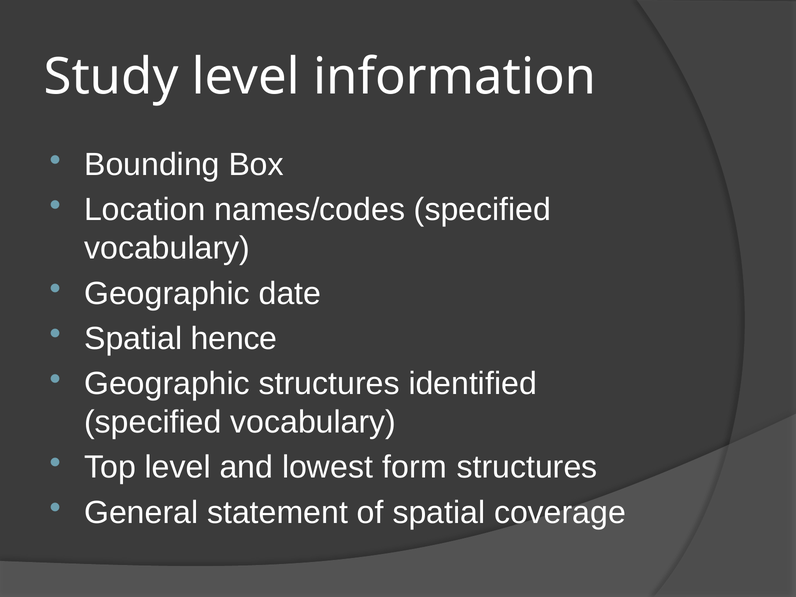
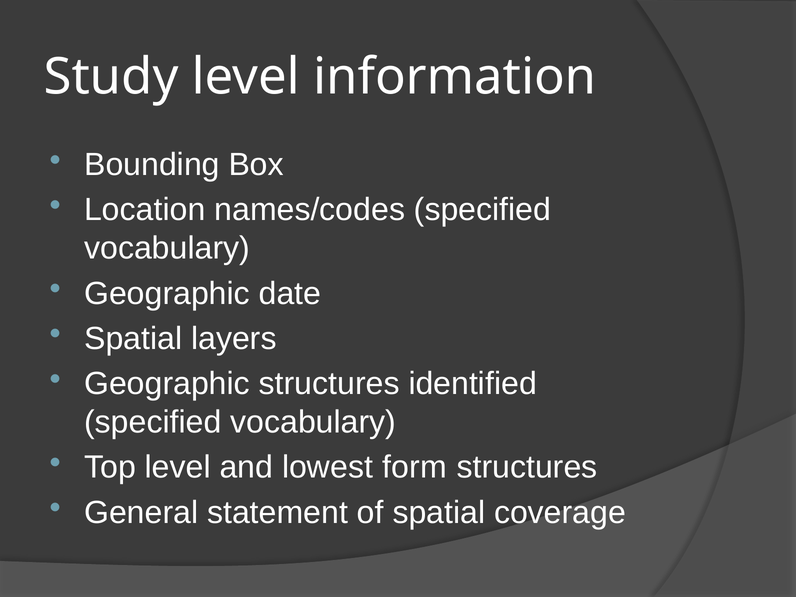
hence: hence -> layers
